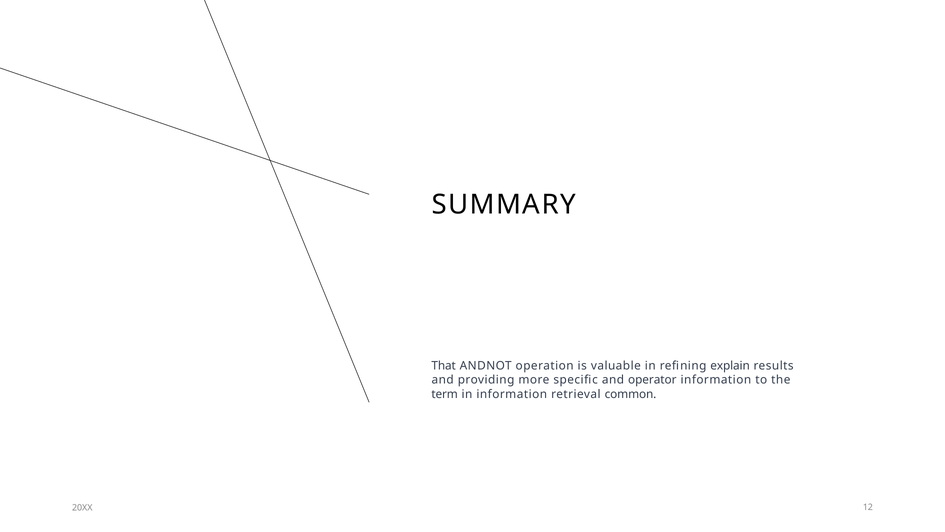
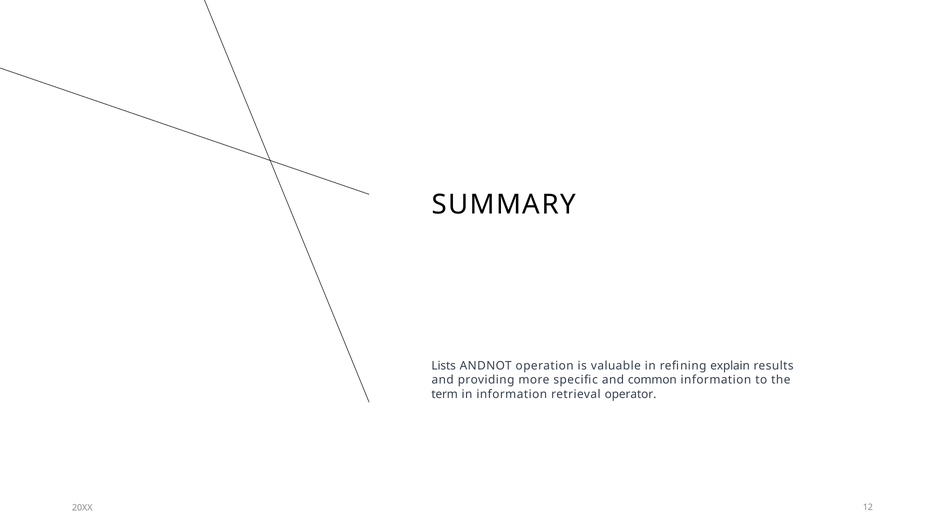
That: That -> Lists
operator: operator -> common
common: common -> operator
